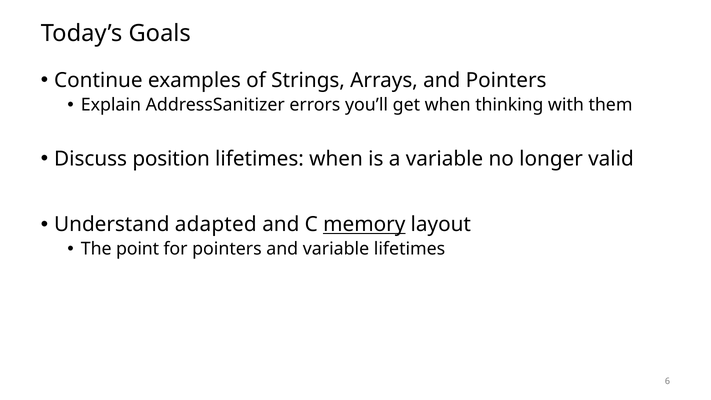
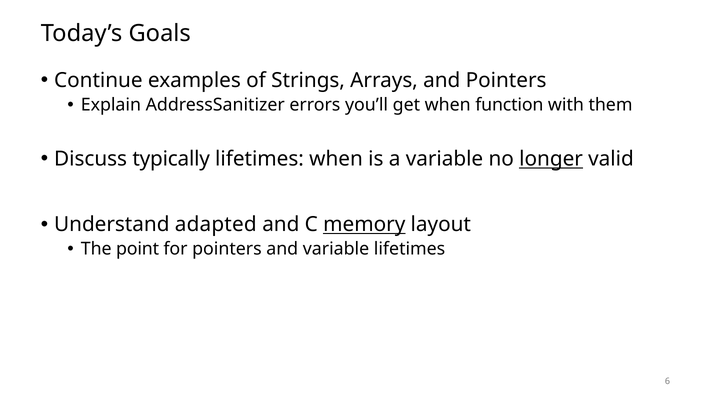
thinking: thinking -> function
position: position -> typically
longer underline: none -> present
